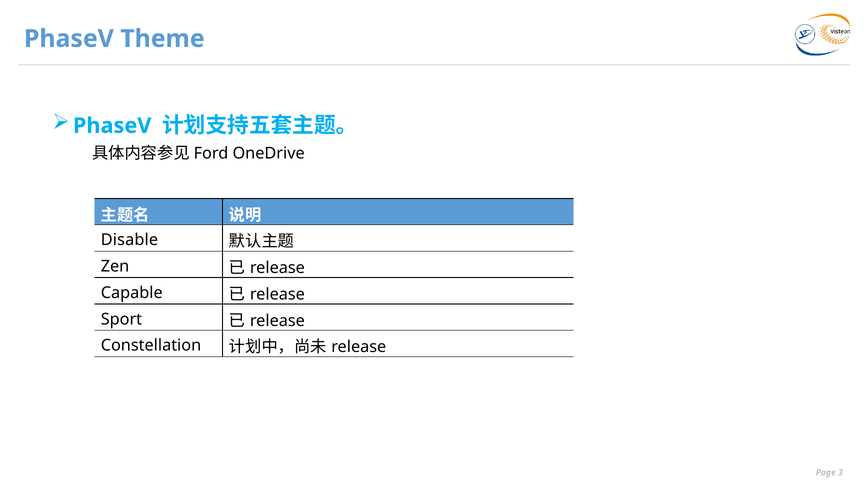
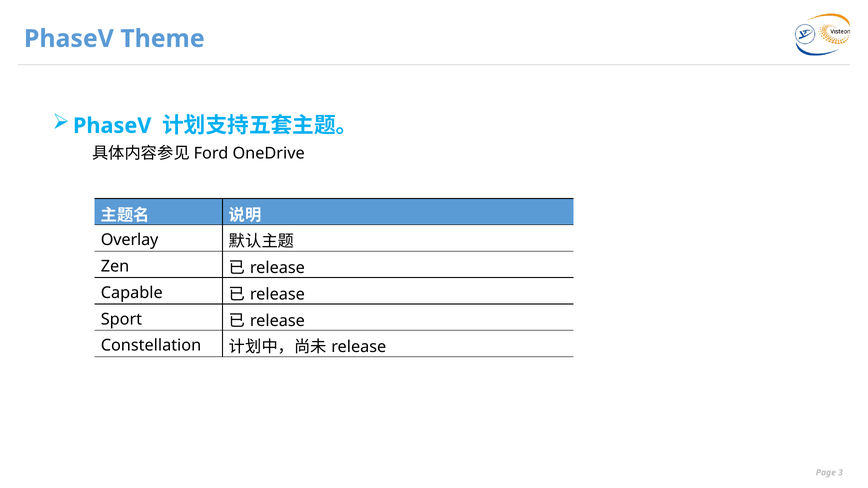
Disable: Disable -> Overlay
